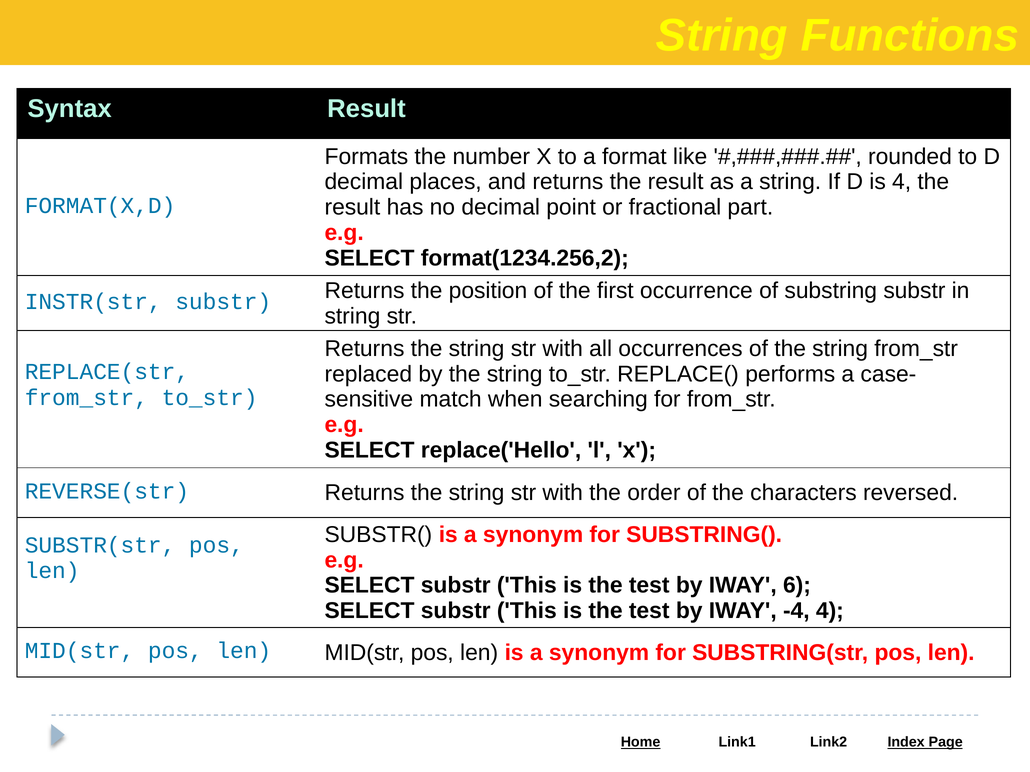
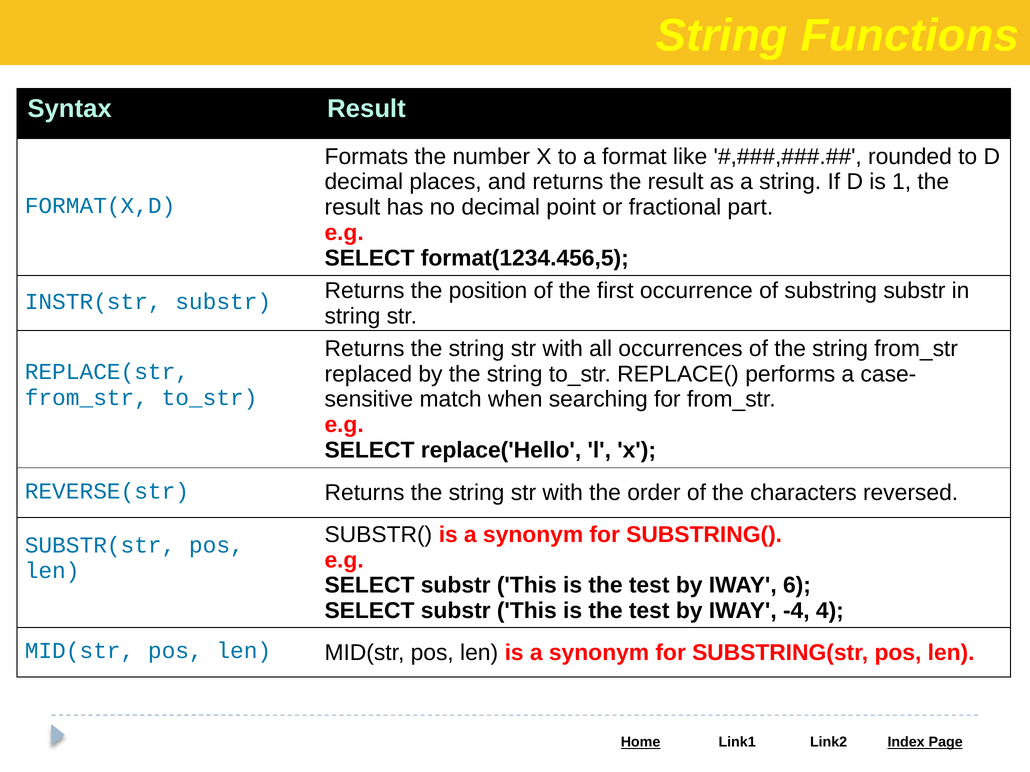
is 4: 4 -> 1
format(1234.256,2: format(1234.256,2 -> format(1234.456,5
